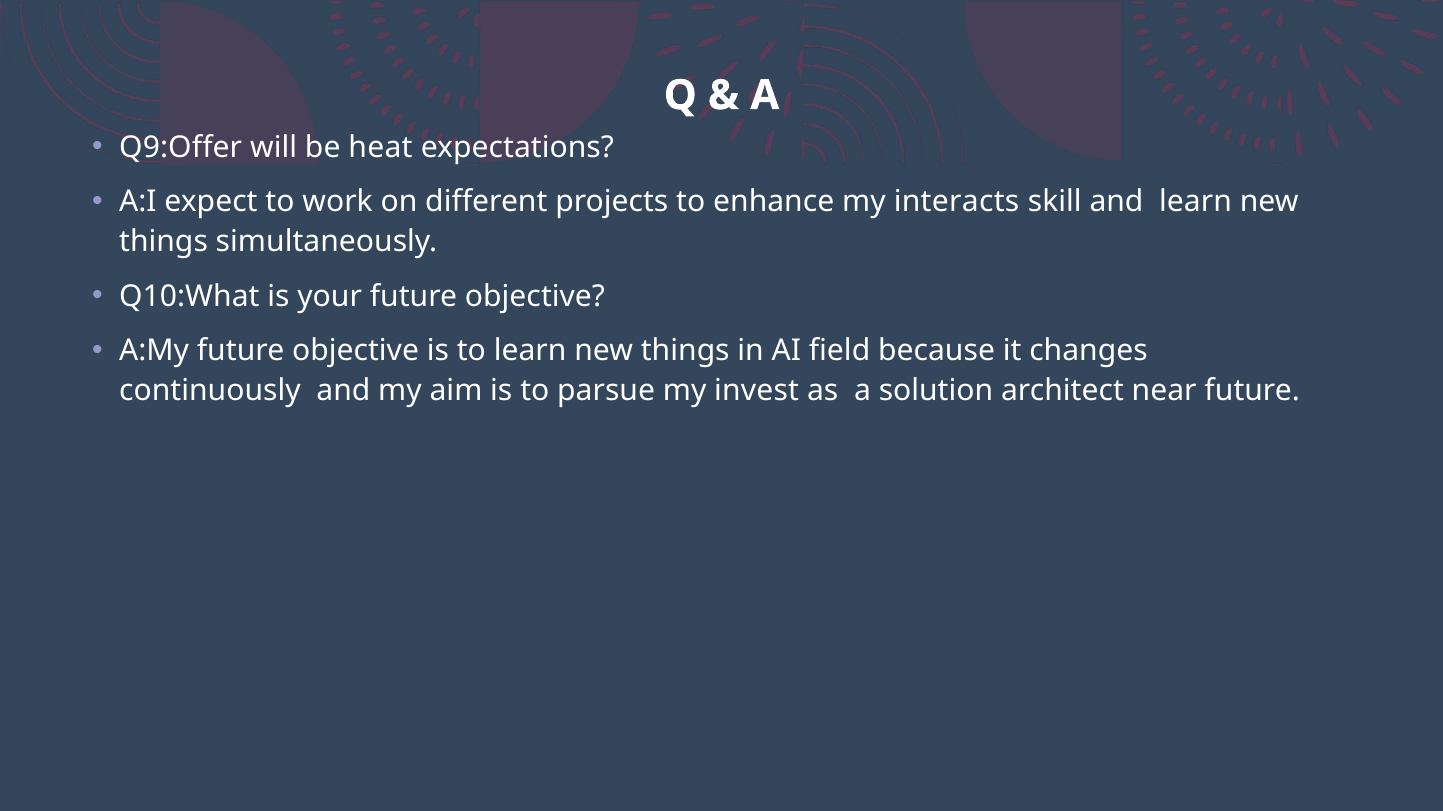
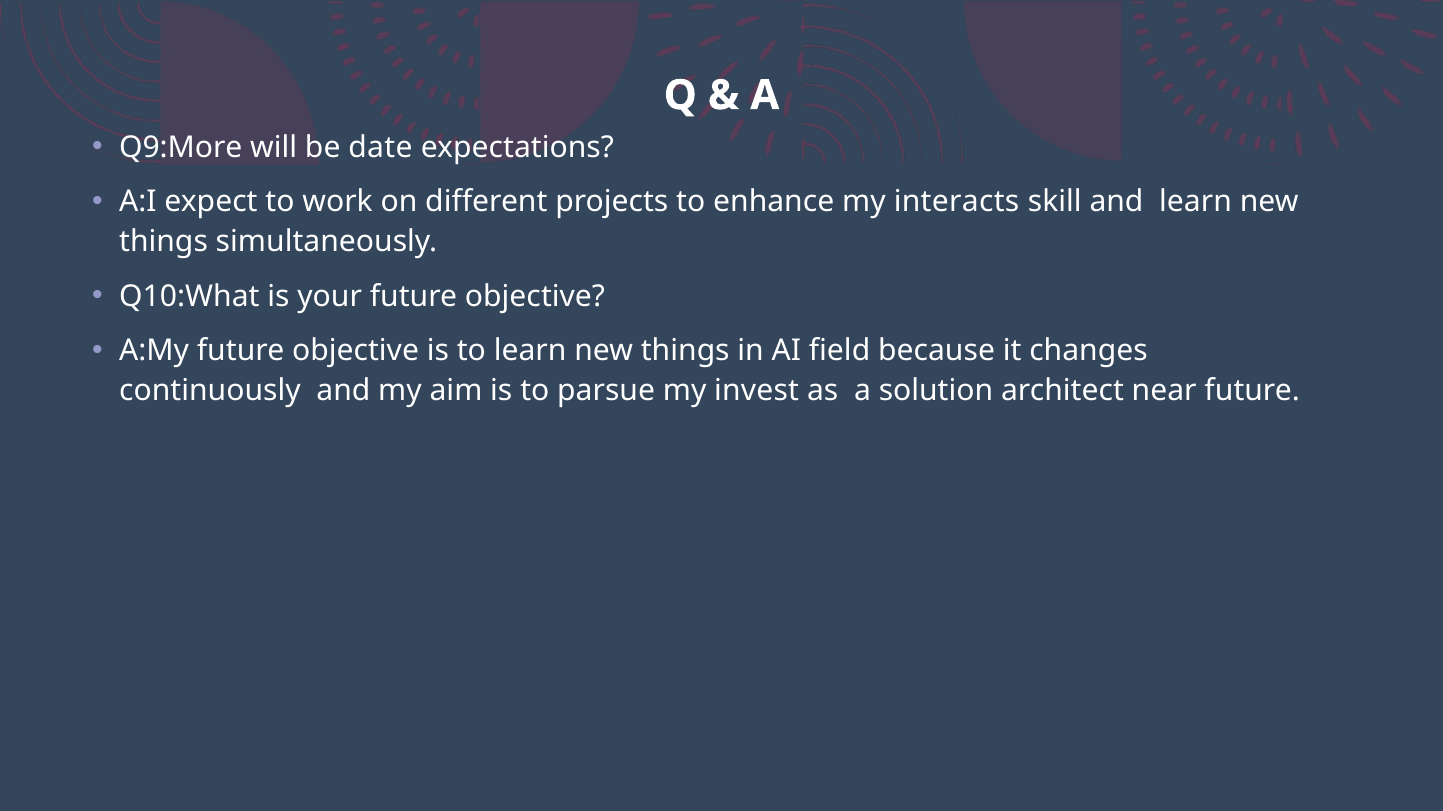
Q9:Offer: Q9:Offer -> Q9:More
heat: heat -> date
